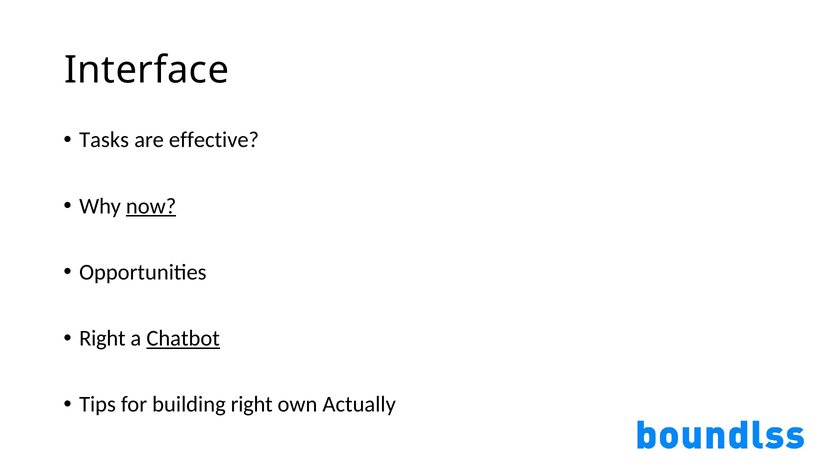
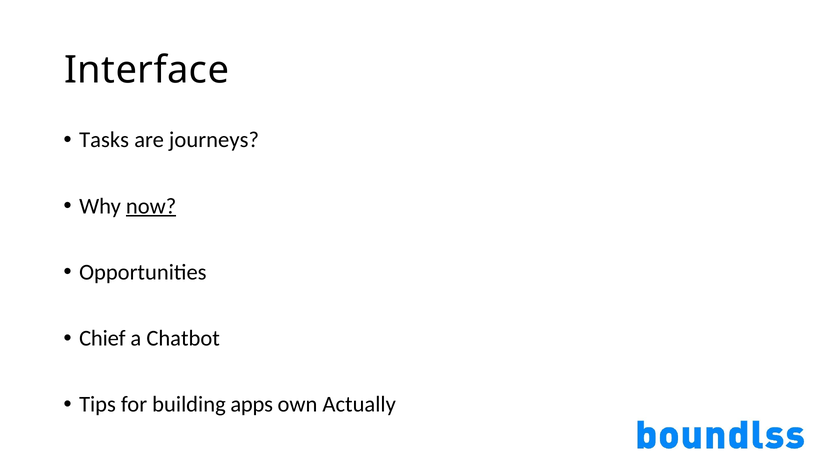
effective: effective -> journeys
Right at (102, 338): Right -> Chief
Chatbot underline: present -> none
building right: right -> apps
